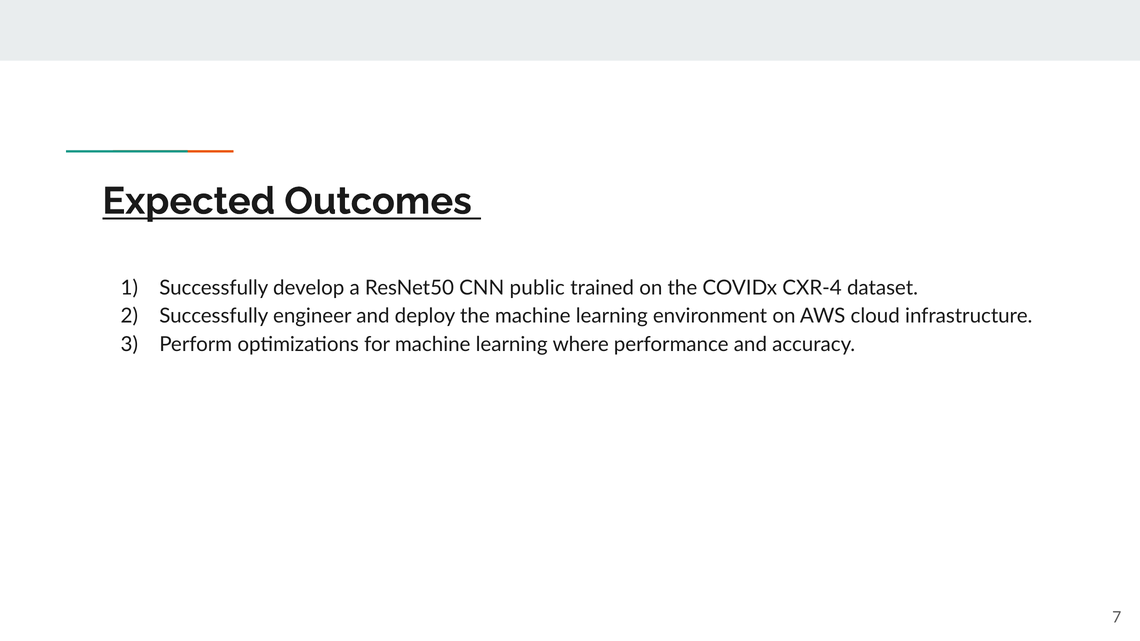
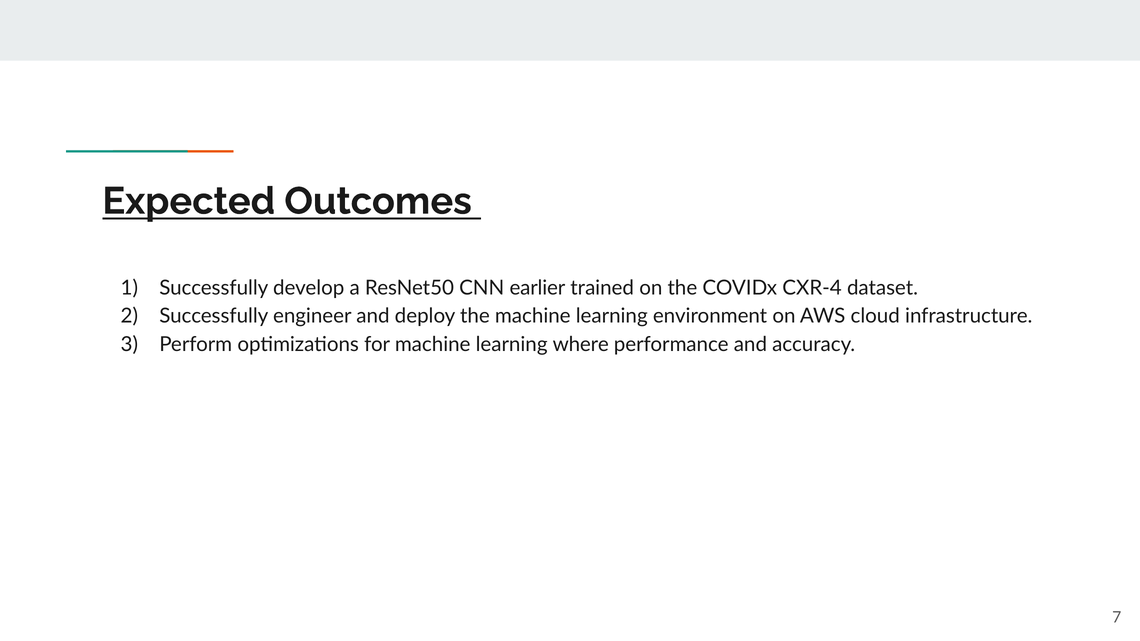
public: public -> earlier
